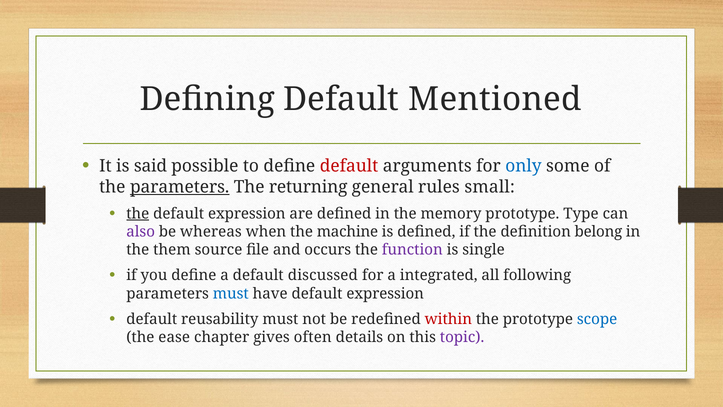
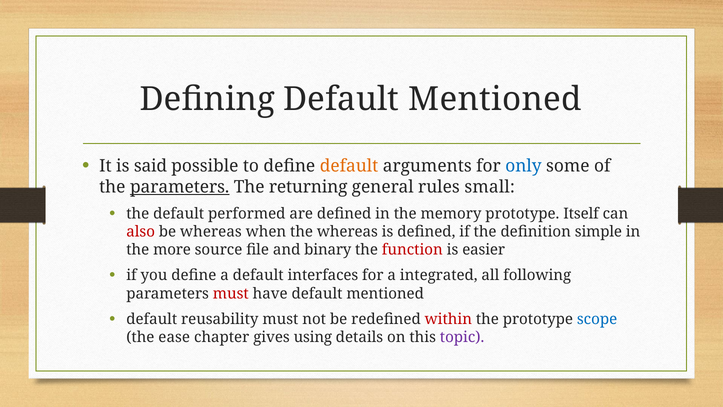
default at (349, 166) colour: red -> orange
the at (138, 214) underline: present -> none
expression at (247, 214): expression -> performed
Type: Type -> Itself
also colour: purple -> red
the machine: machine -> whereas
belong: belong -> simple
them: them -> more
occurs: occurs -> binary
function colour: purple -> red
single: single -> easier
discussed: discussed -> interfaces
must at (231, 293) colour: blue -> red
have default expression: expression -> mentioned
often: often -> using
